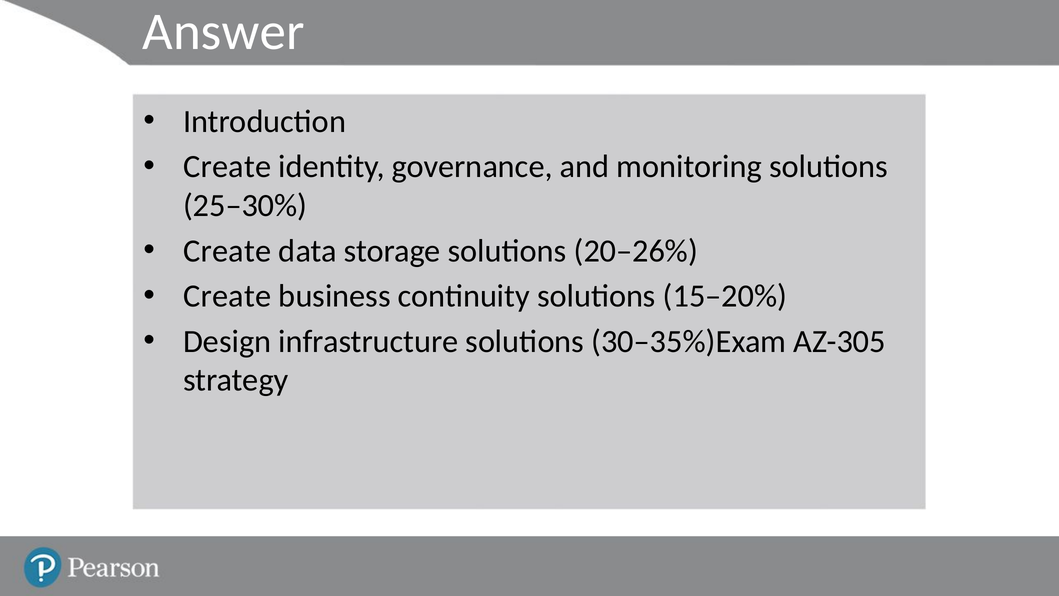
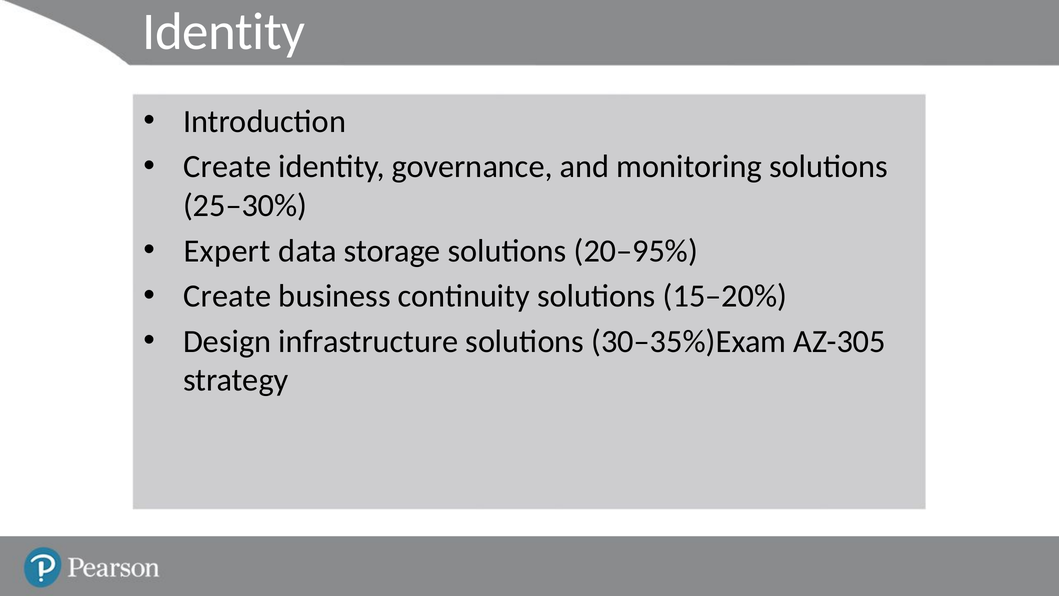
Answer at (223, 32): Answer -> Identity
Create at (227, 251): Create -> Expert
20–26%: 20–26% -> 20–95%
